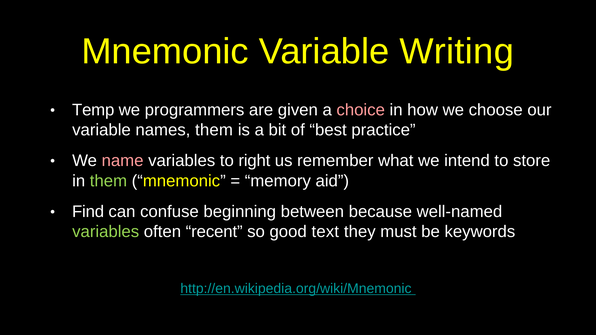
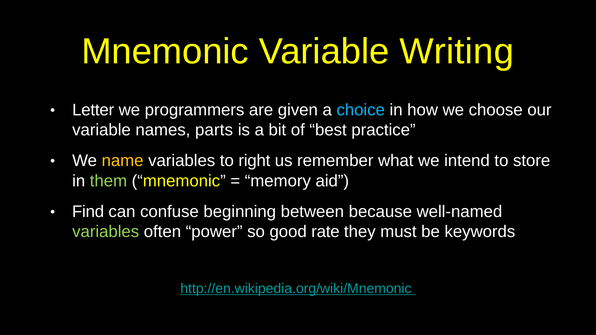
Temp: Temp -> Letter
choice colour: pink -> light blue
names them: them -> parts
name colour: pink -> yellow
recent: recent -> power
text: text -> rate
